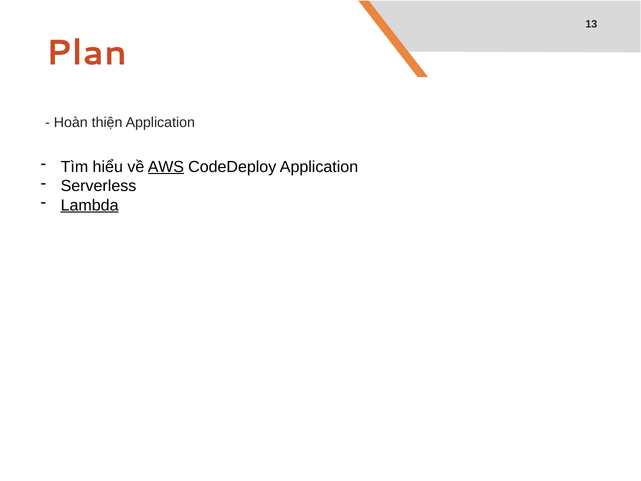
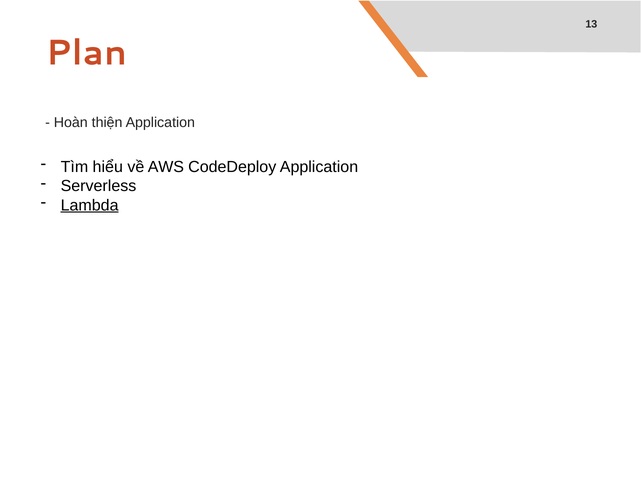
AWS underline: present -> none
